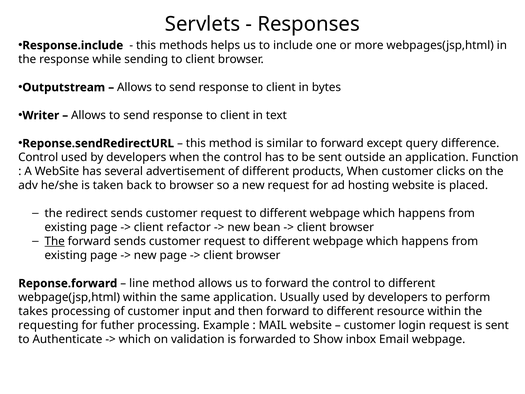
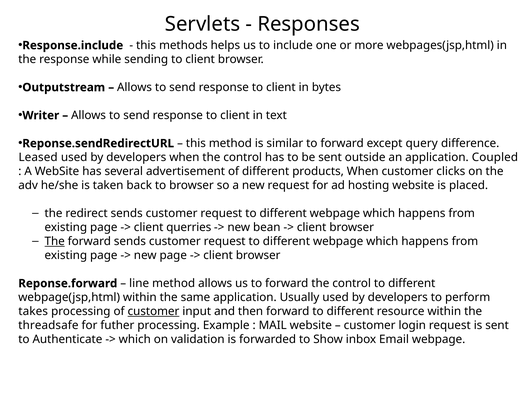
Control at (38, 157): Control -> Leased
Function: Function -> Coupled
refactor: refactor -> querries
customer at (153, 311) underline: none -> present
requesting: requesting -> threadsafe
